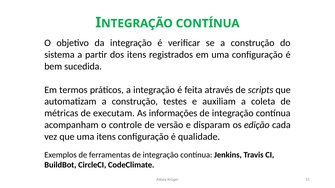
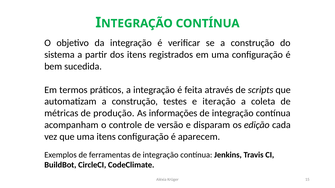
auxiliam: auxiliam -> iteração
executam: executam -> produção
qualidade: qualidade -> aparecem
